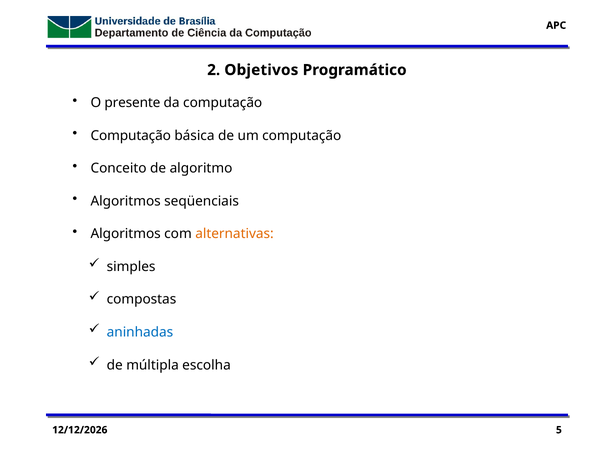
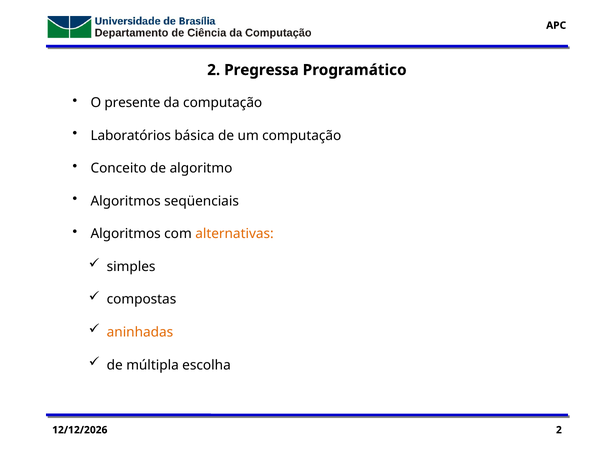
Objetivos: Objetivos -> Pregressa
Computação at (131, 135): Computação -> Laboratórios
aninhadas colour: blue -> orange
5 at (559, 429): 5 -> 2
